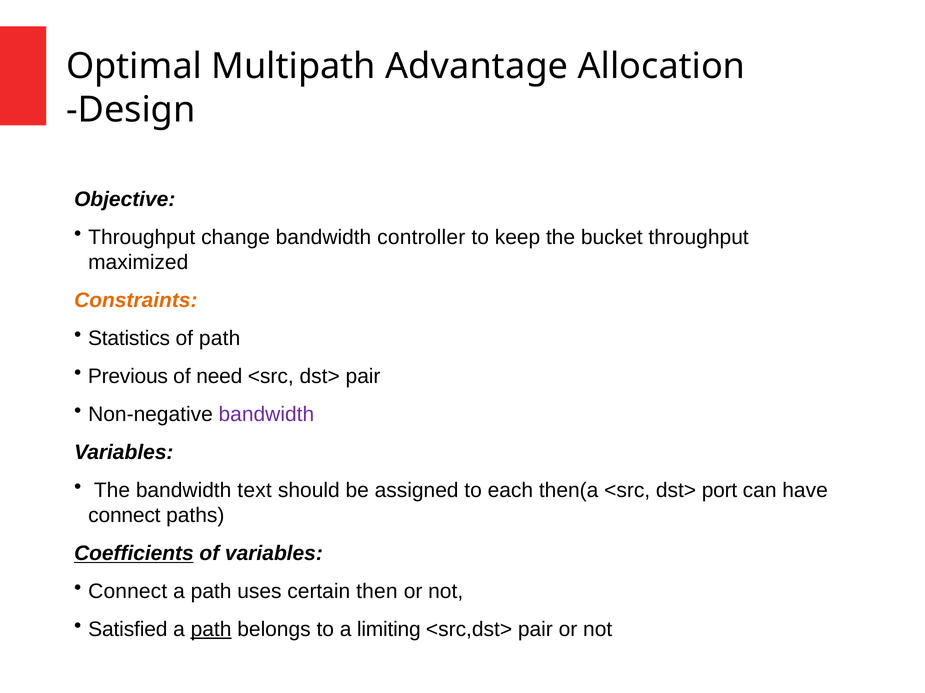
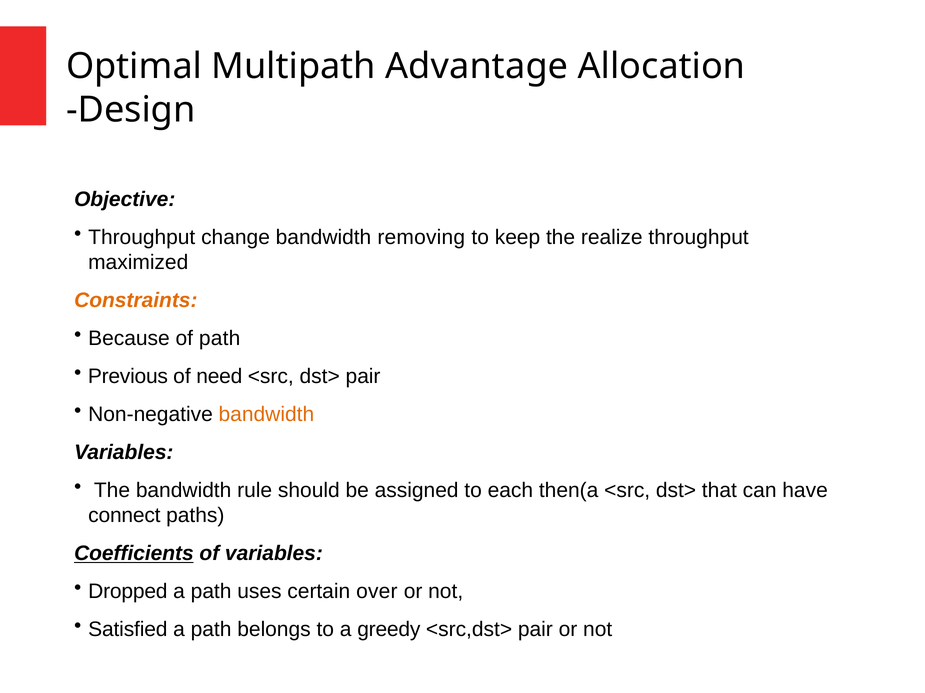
controller: controller -> removing
bucket: bucket -> realize
Statistics: Statistics -> Because
bandwidth at (266, 415) colour: purple -> orange
text: text -> rule
port: port -> that
Connect at (128, 592): Connect -> Dropped
then: then -> over
path at (211, 630) underline: present -> none
limiting: limiting -> greedy
